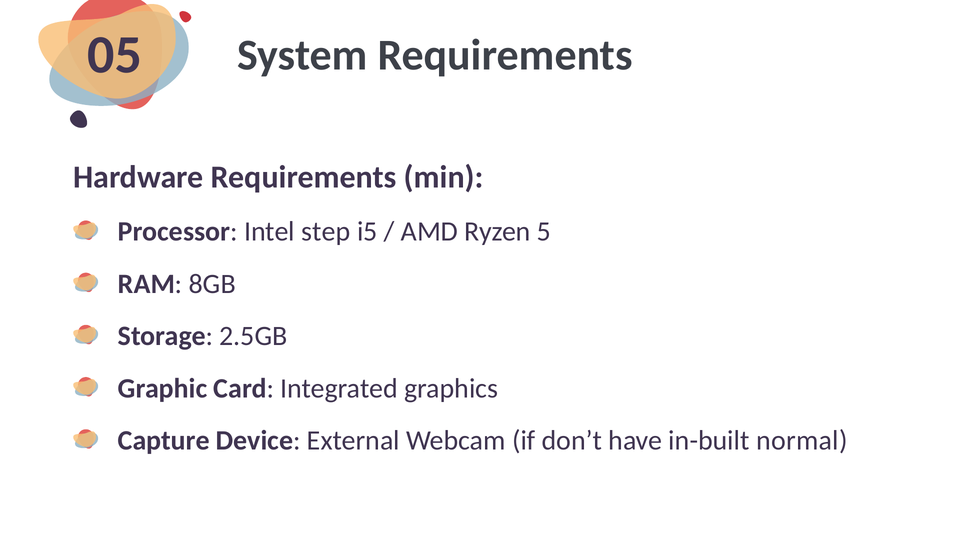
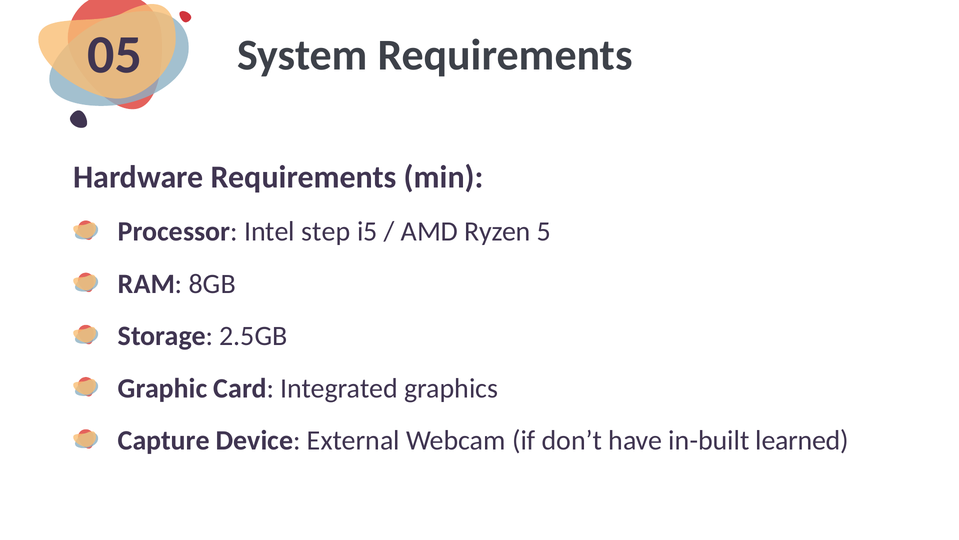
normal: normal -> learned
